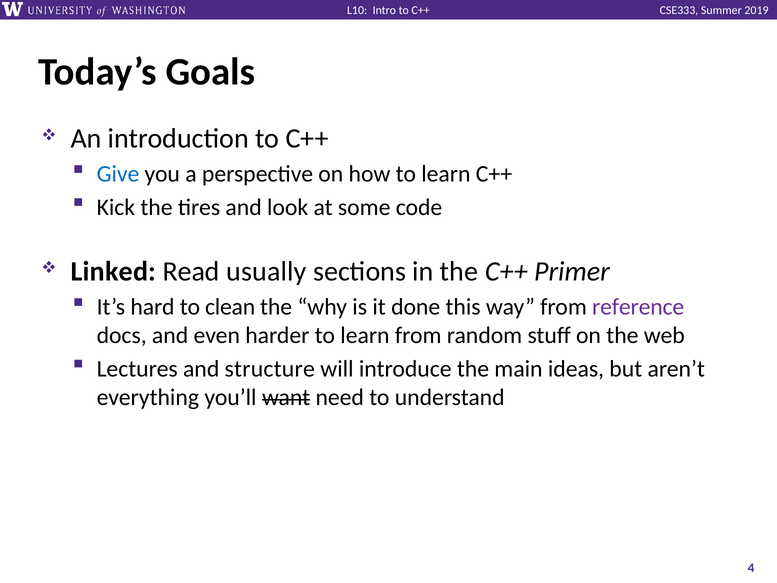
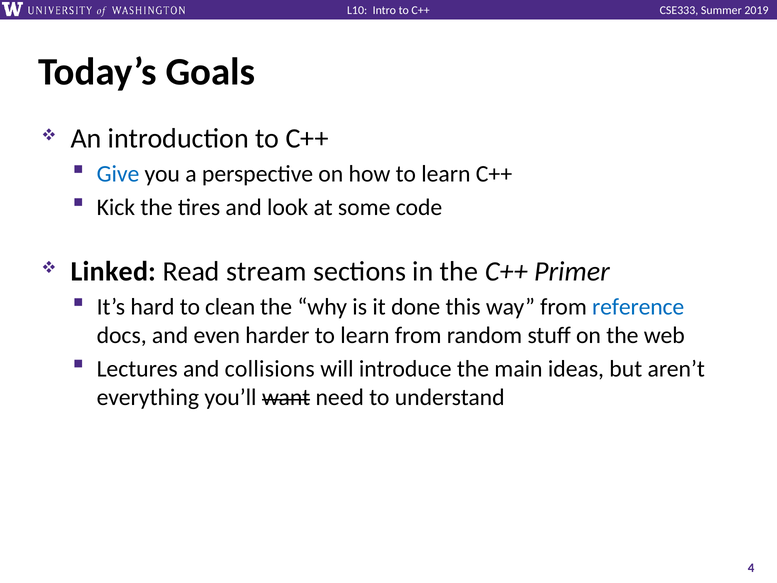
usually: usually -> stream
reference colour: purple -> blue
structure: structure -> collisions
